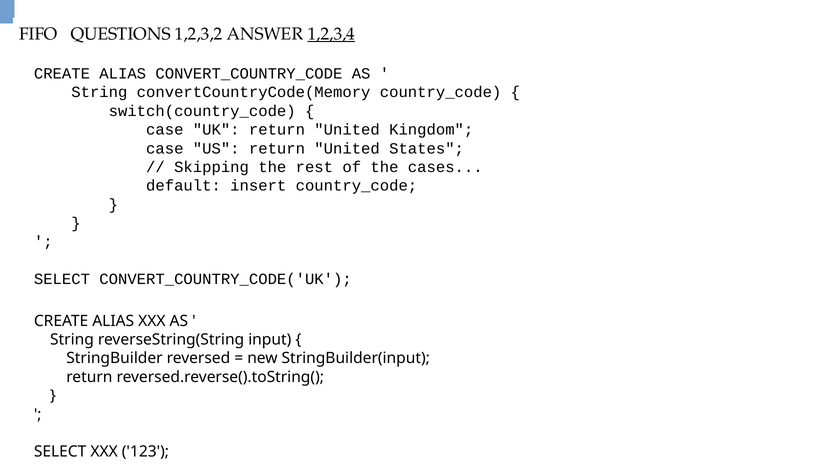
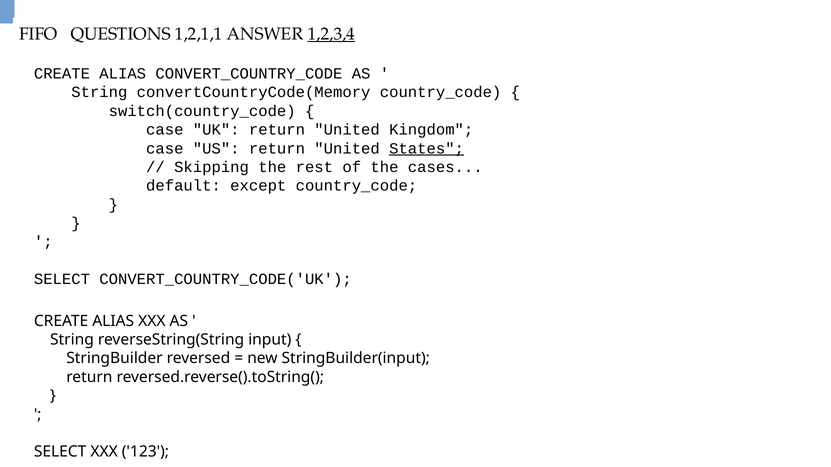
1,2,3,2: 1,2,3,2 -> 1,2,1,1
States underline: none -> present
insert: insert -> except
